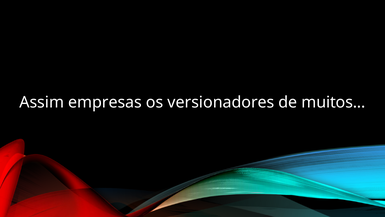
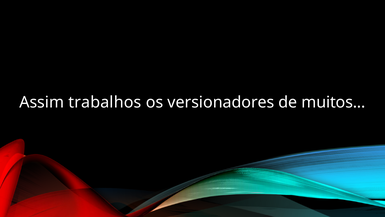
empresas: empresas -> trabalhos
